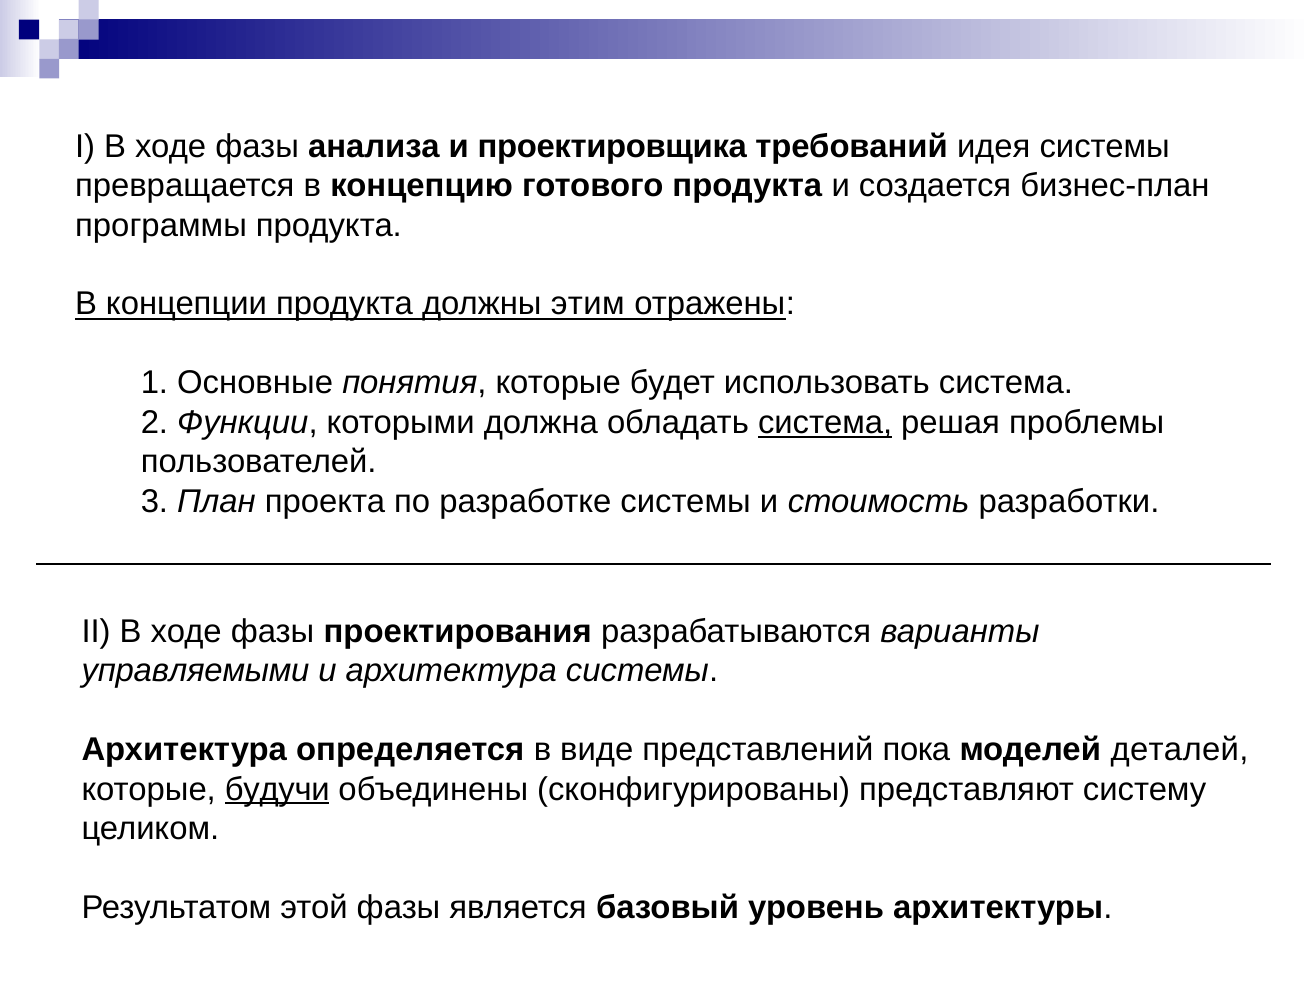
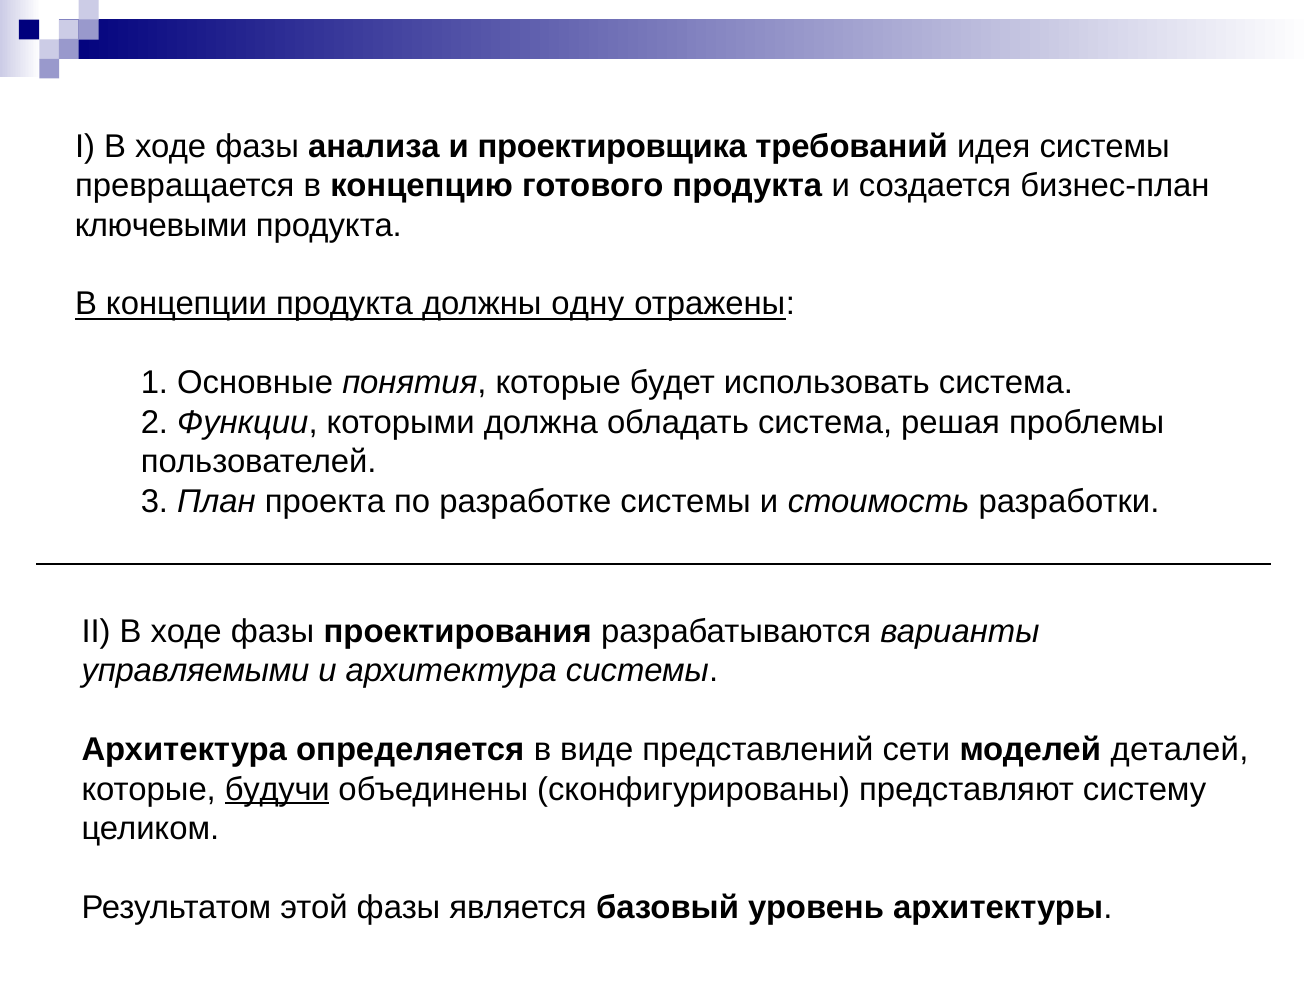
программы: программы -> ключевыми
этим: этим -> одну
система at (825, 422) underline: present -> none
пока: пока -> сети
